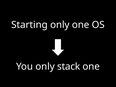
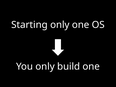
stack: stack -> build
